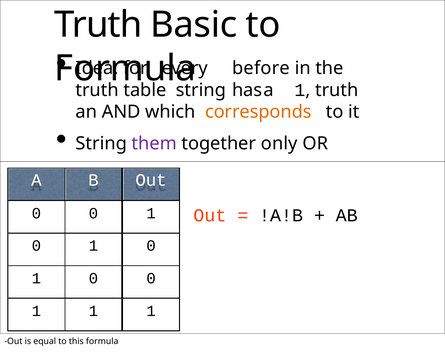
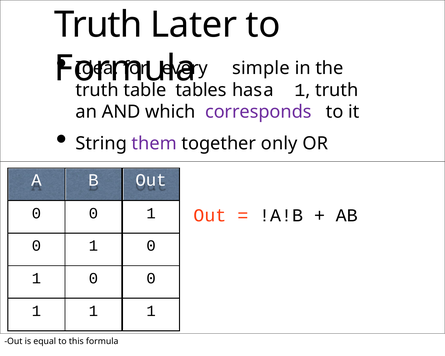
Basic: Basic -> Later
before: before -> simple
string at (201, 90): string -> tables
corresponds colour: orange -> purple
